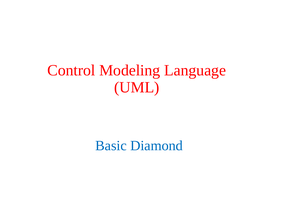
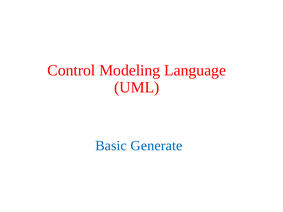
Diamond: Diamond -> Generate
